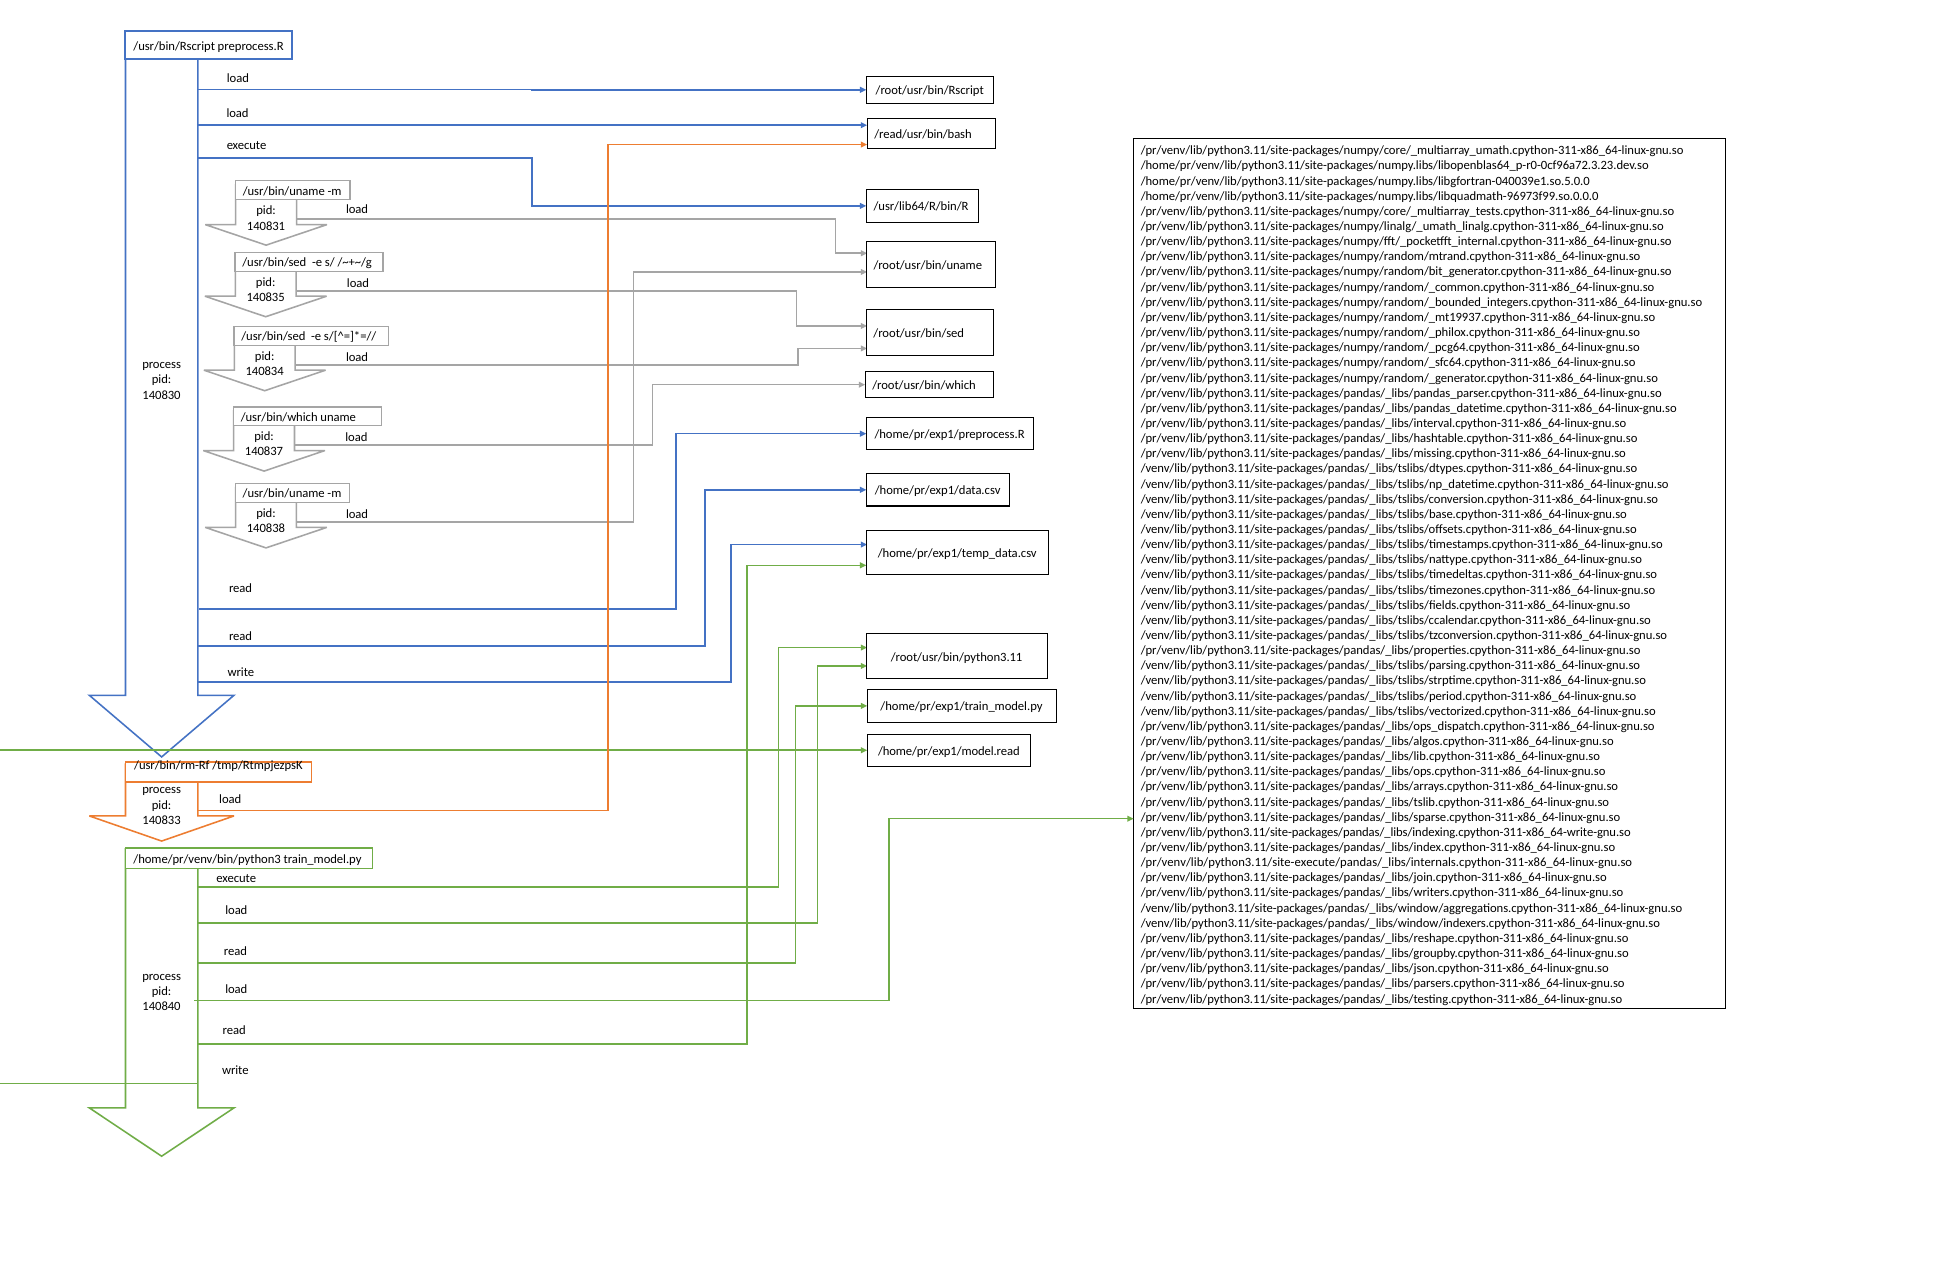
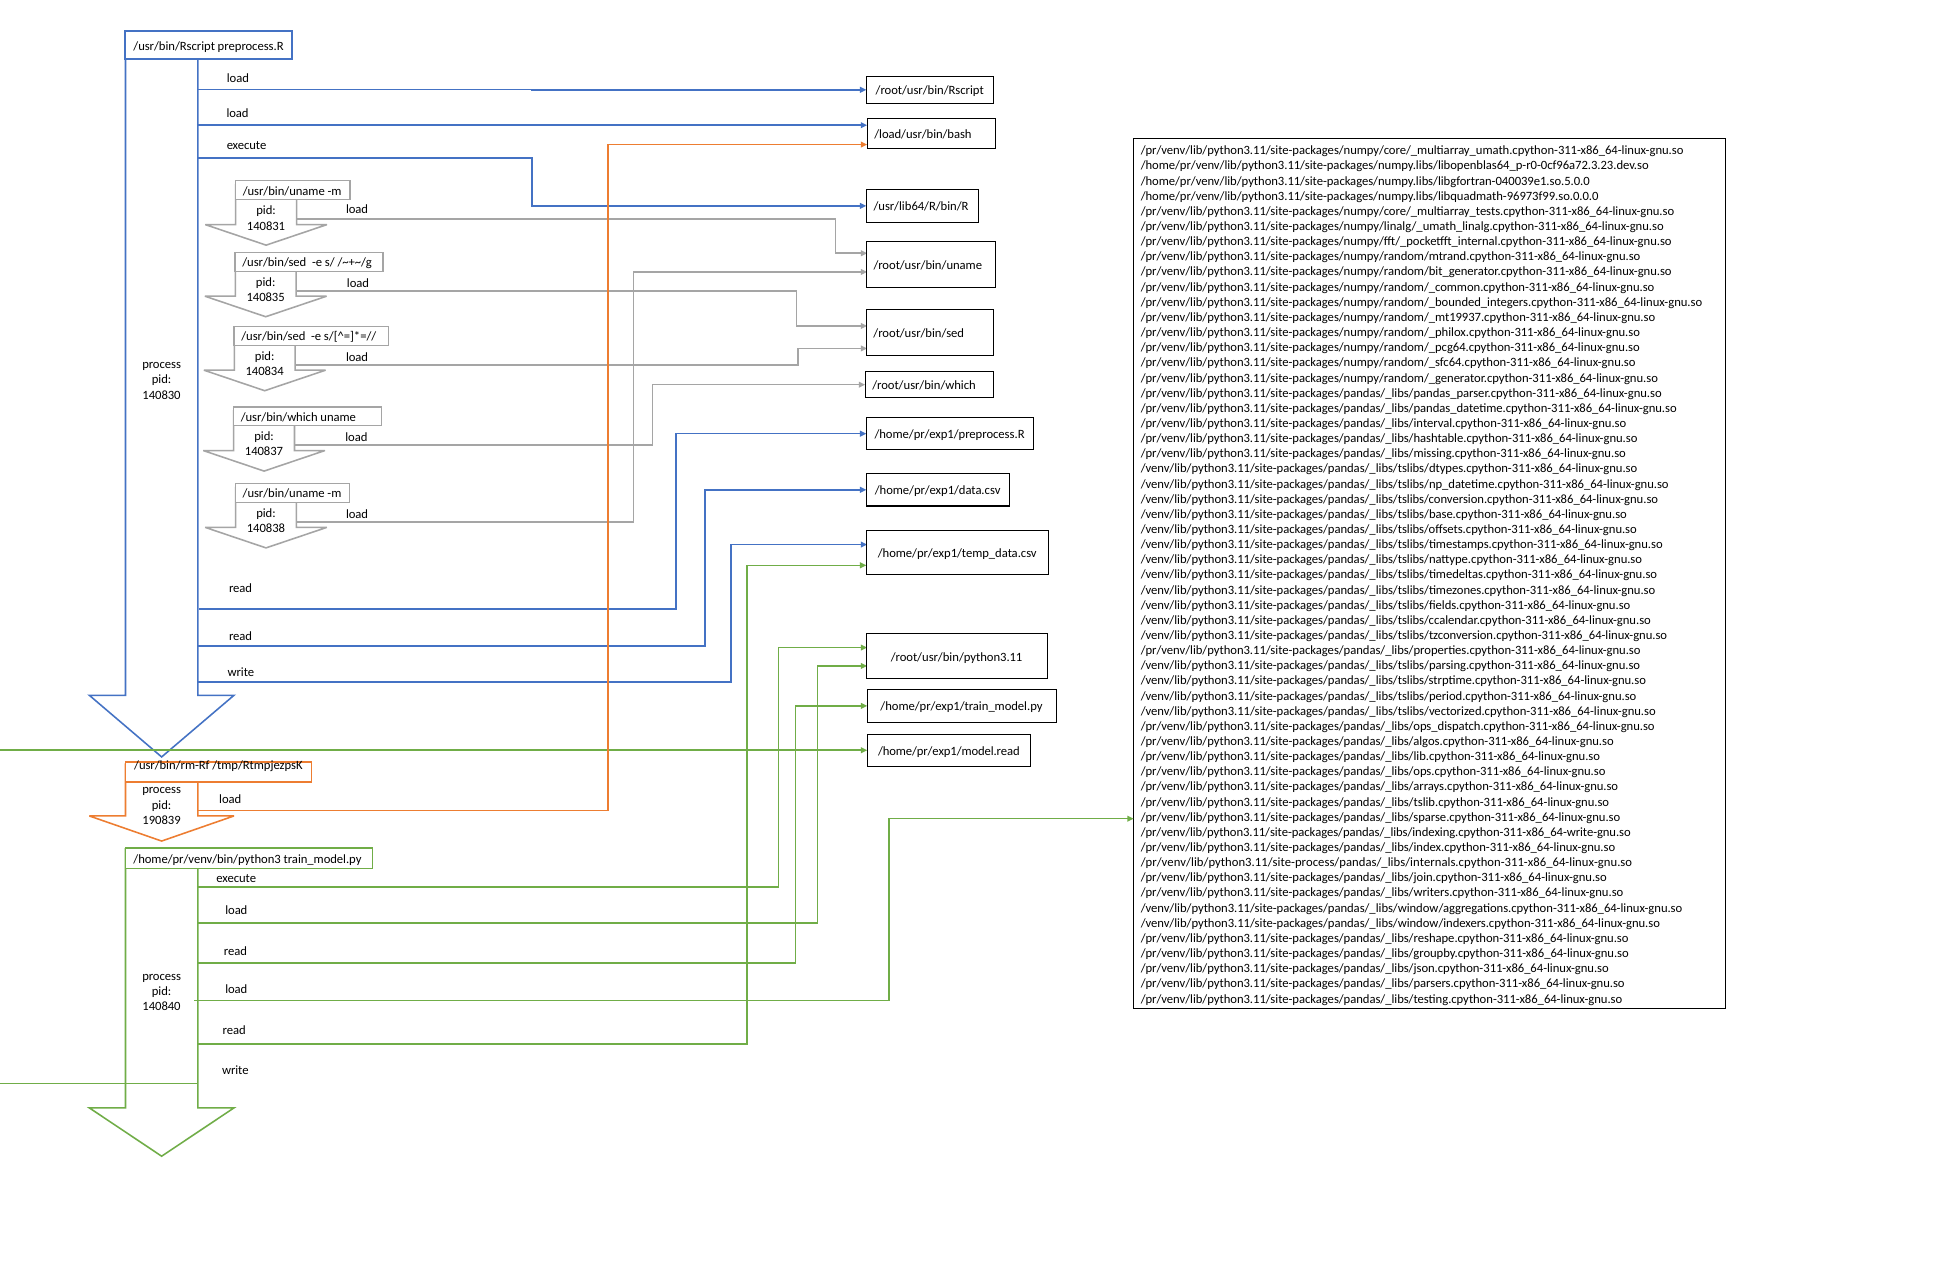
/read/usr/bin/bash: /read/usr/bin/bash -> /load/usr/bin/bash
140833: 140833 -> 190839
/pr/venv/lib/python3.11/site-execute/pandas/_libs/internals.cpython-311-x86_64-linux-gnu.so: /pr/venv/lib/python3.11/site-execute/pandas/_libs/internals.cpython-311-x86_64-linux-gnu.so -> /pr/venv/lib/python3.11/site-process/pandas/_libs/internals.cpython-311-x86_64-linux-gnu.so
